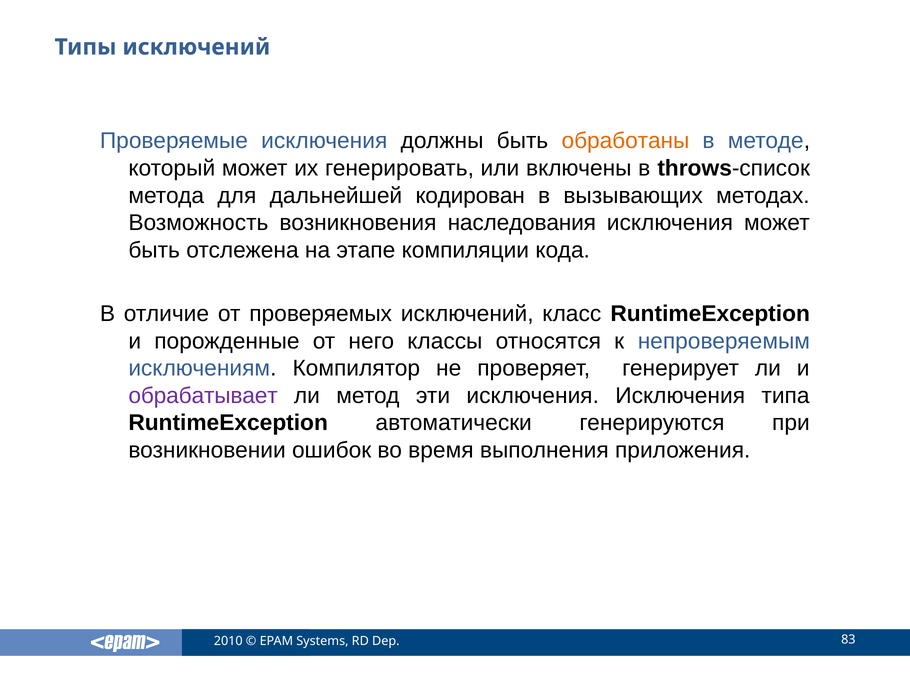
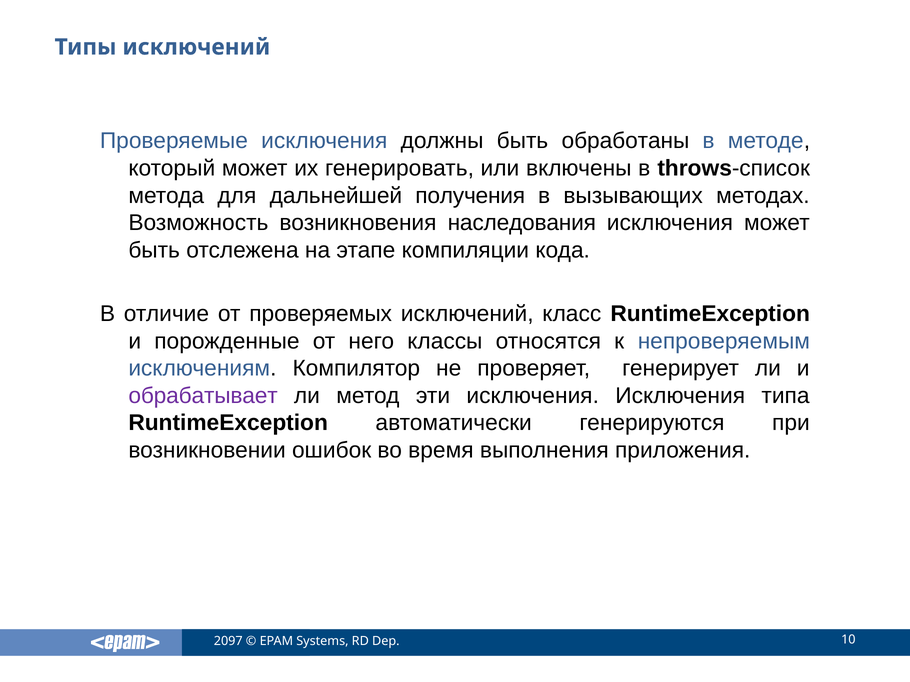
обработаны colour: orange -> black
кодирован: кодирован -> получения
2010: 2010 -> 2097
83: 83 -> 10
